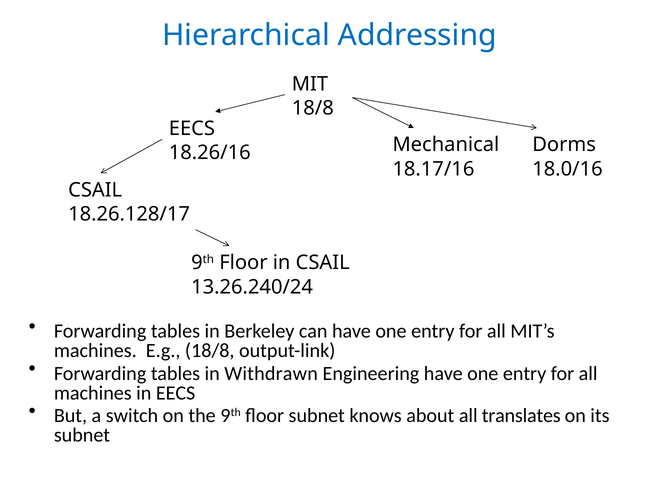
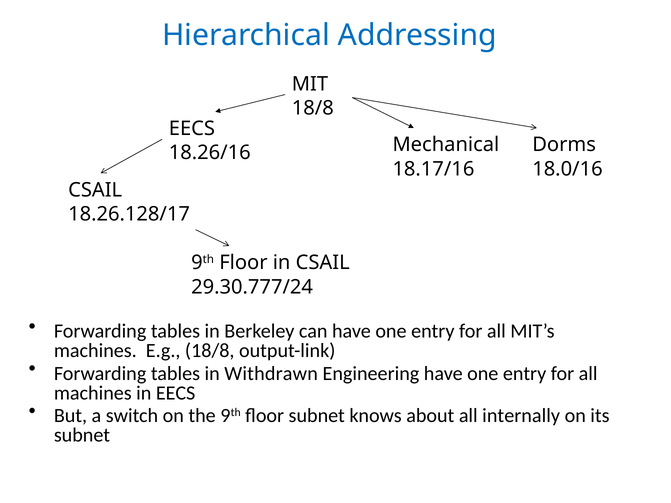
13.26.240/24: 13.26.240/24 -> 29.30.777/24
translates: translates -> internally
